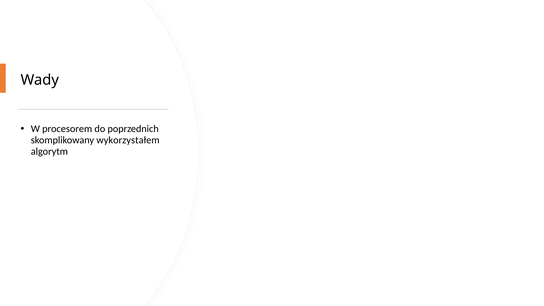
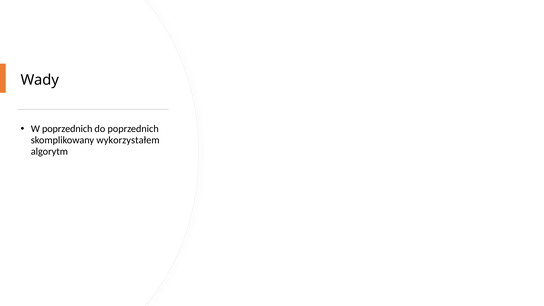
W procesorem: procesorem -> poprzednich
